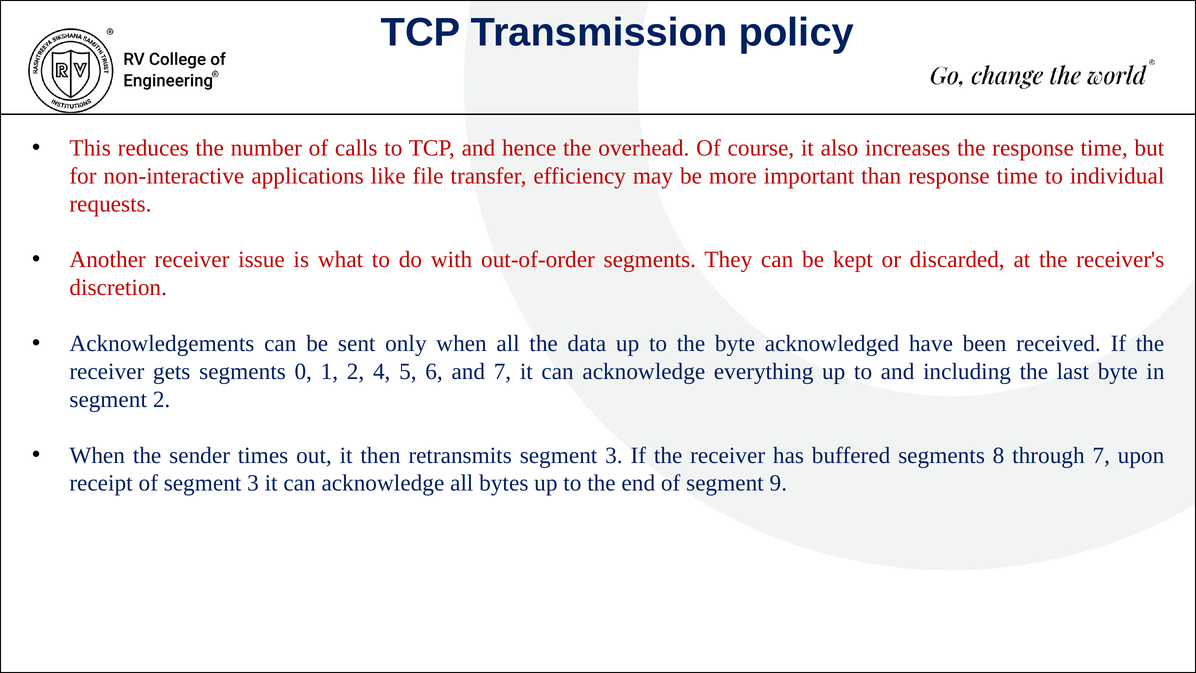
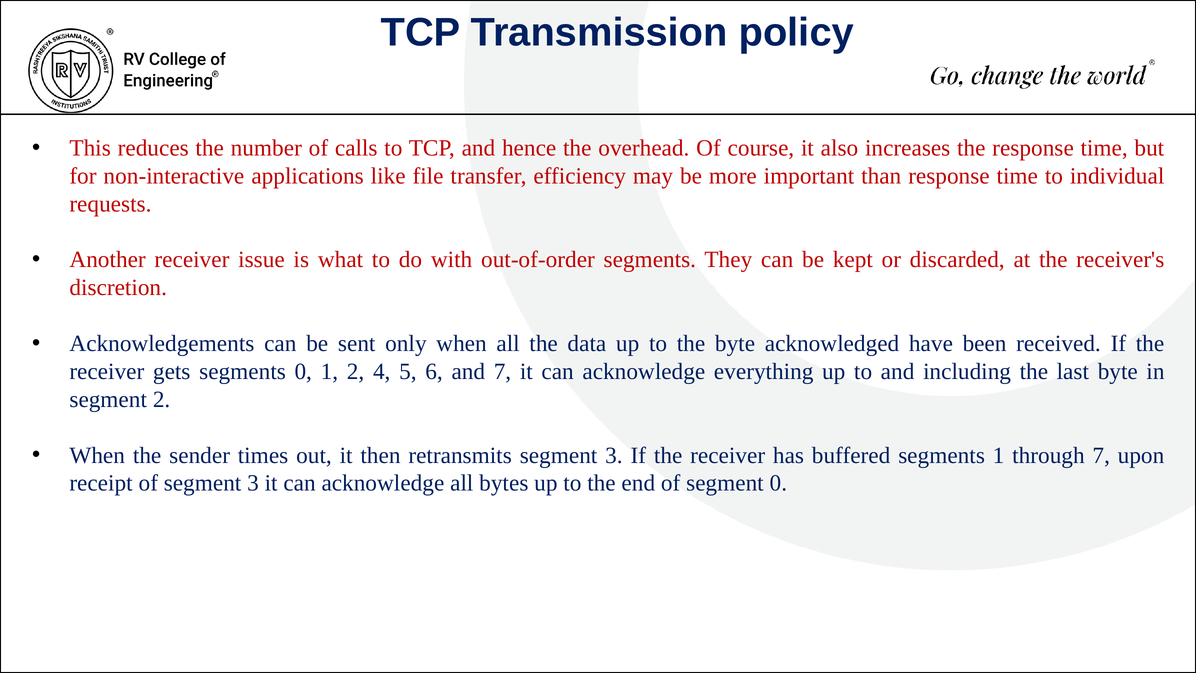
segments 8: 8 -> 1
segment 9: 9 -> 0
